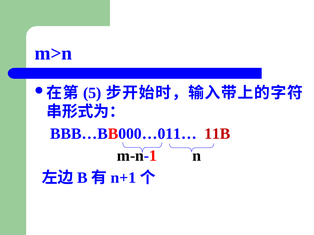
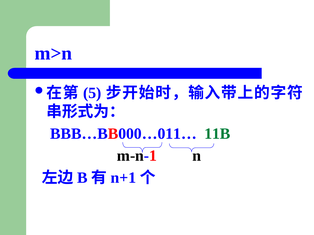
11B colour: red -> green
